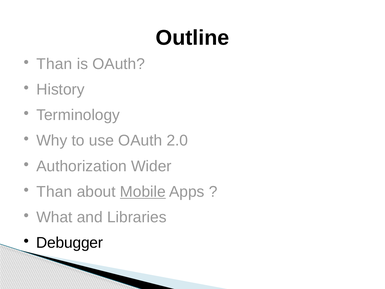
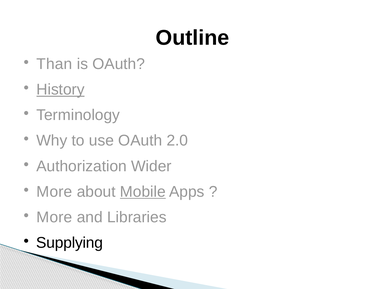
History underline: none -> present
Than at (54, 192): Than -> More
What at (54, 217): What -> More
Debugger: Debugger -> Supplying
